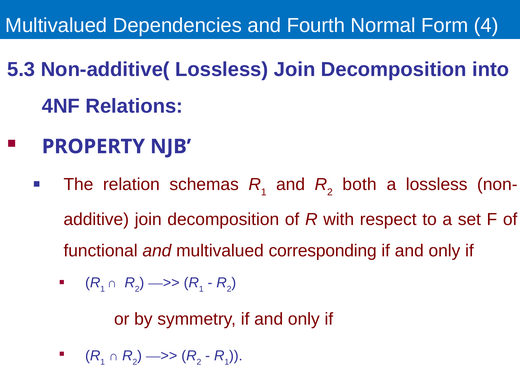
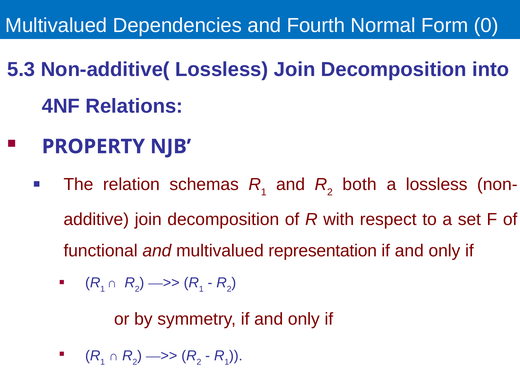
4: 4 -> 0
corresponding: corresponding -> representation
